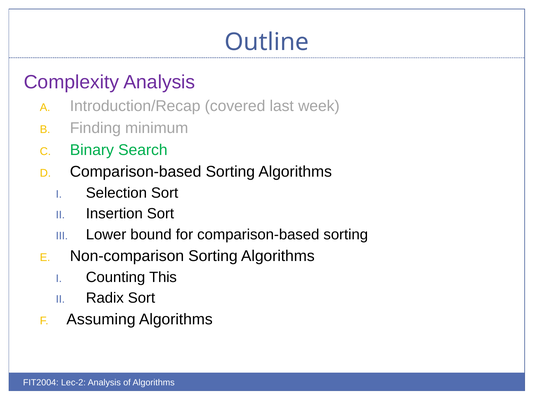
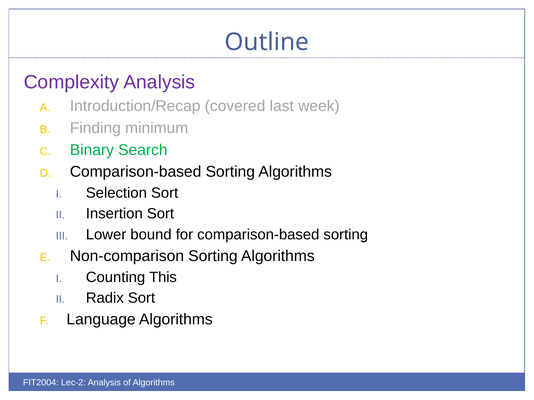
Assuming: Assuming -> Language
